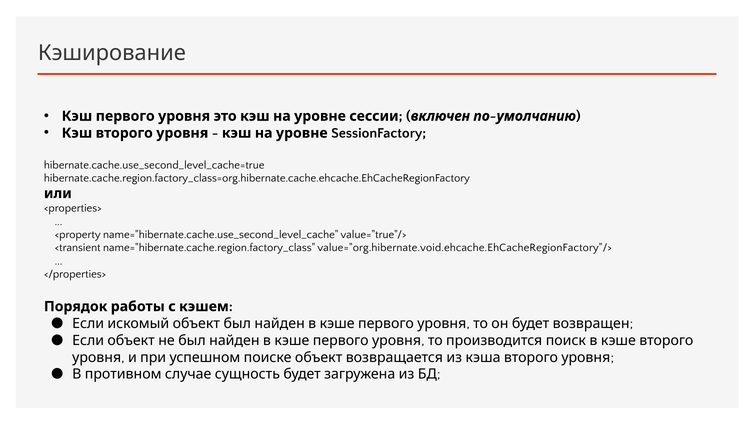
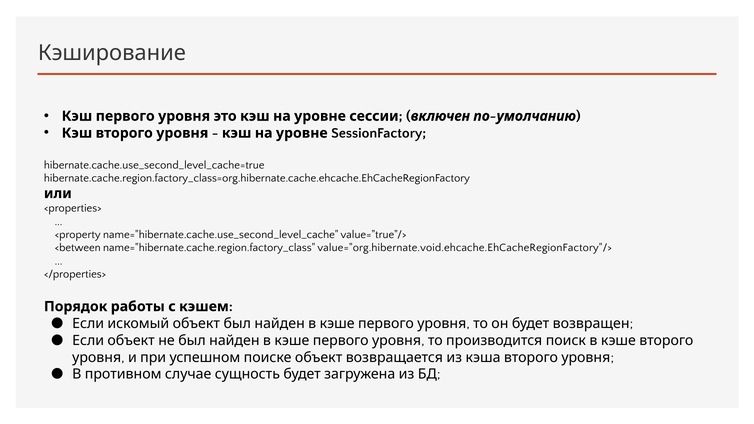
<transient: <transient -> <between
